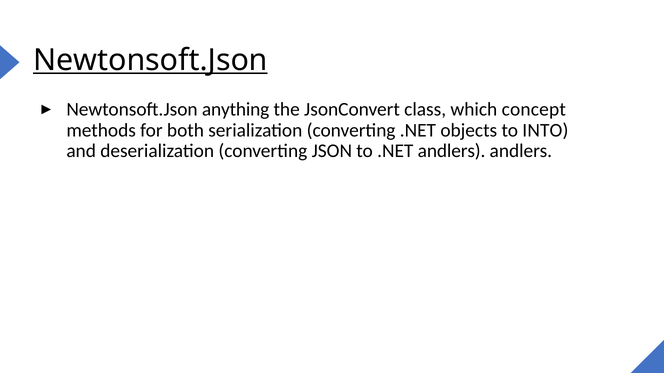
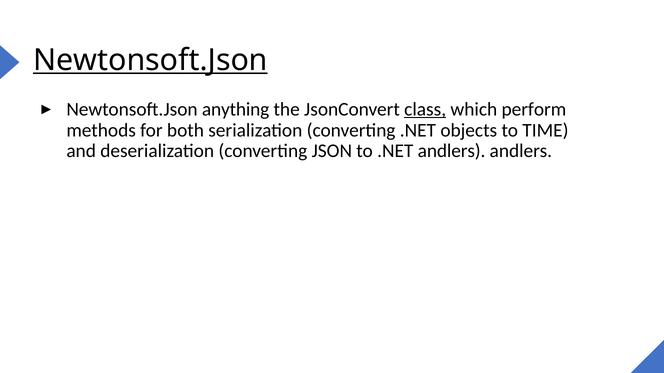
class underline: none -> present
concept: concept -> perform
INTO: INTO -> TIME
